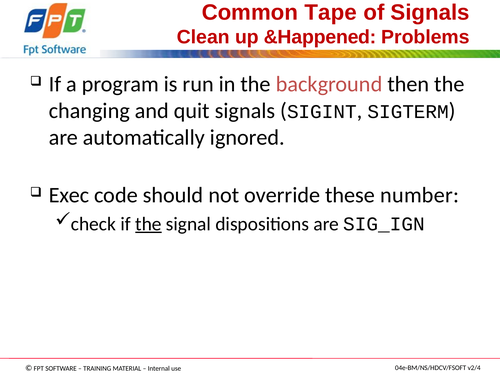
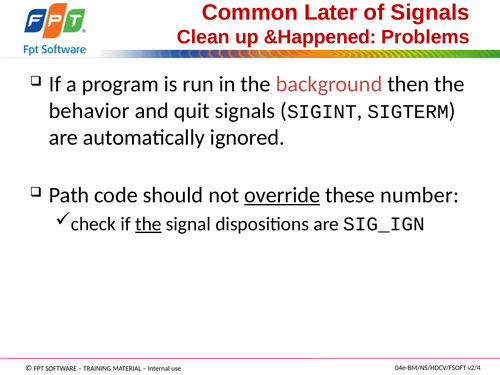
Tape: Tape -> Later
changing: changing -> behavior
Exec: Exec -> Path
override underline: none -> present
